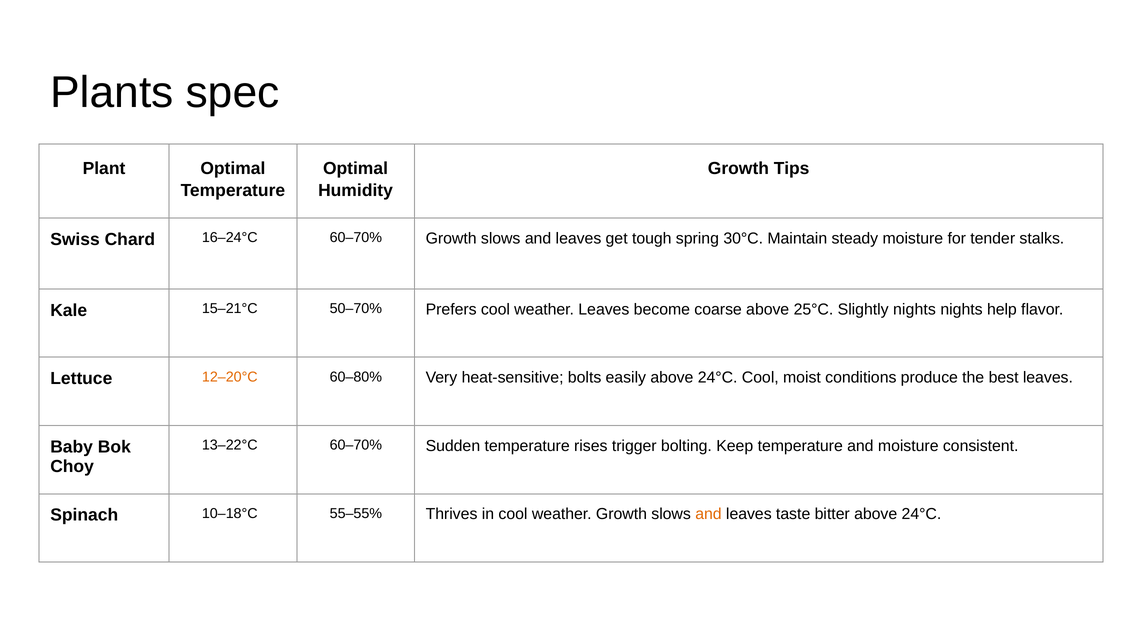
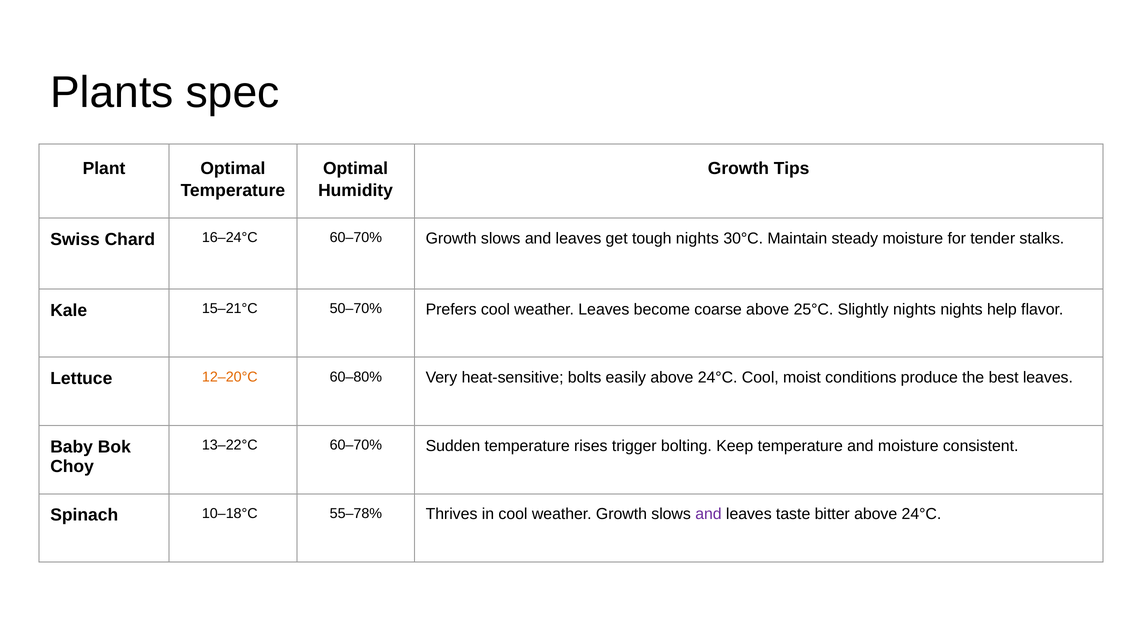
tough spring: spring -> nights
55–55%: 55–55% -> 55–78%
and at (708, 514) colour: orange -> purple
